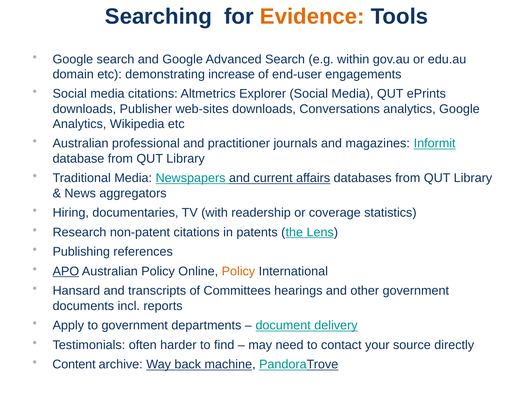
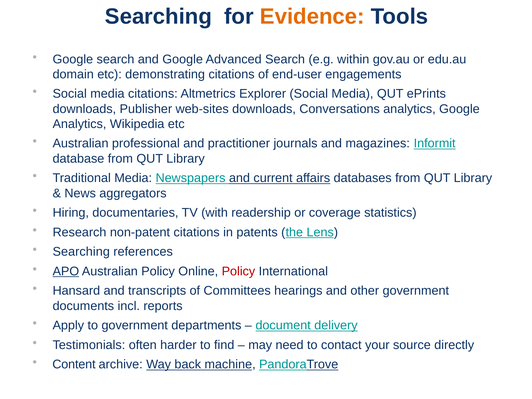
demonstrating increase: increase -> citations
Publishing at (81, 252): Publishing -> Searching
Policy at (238, 271) colour: orange -> red
